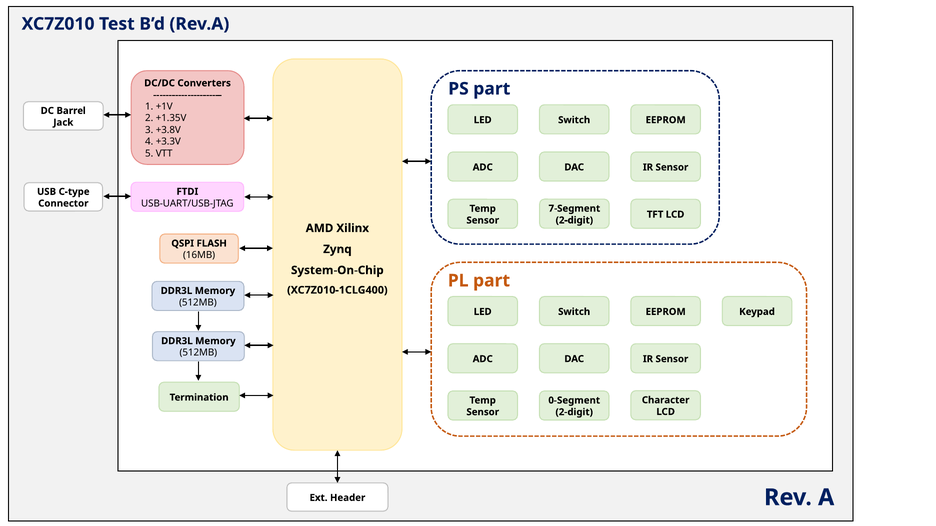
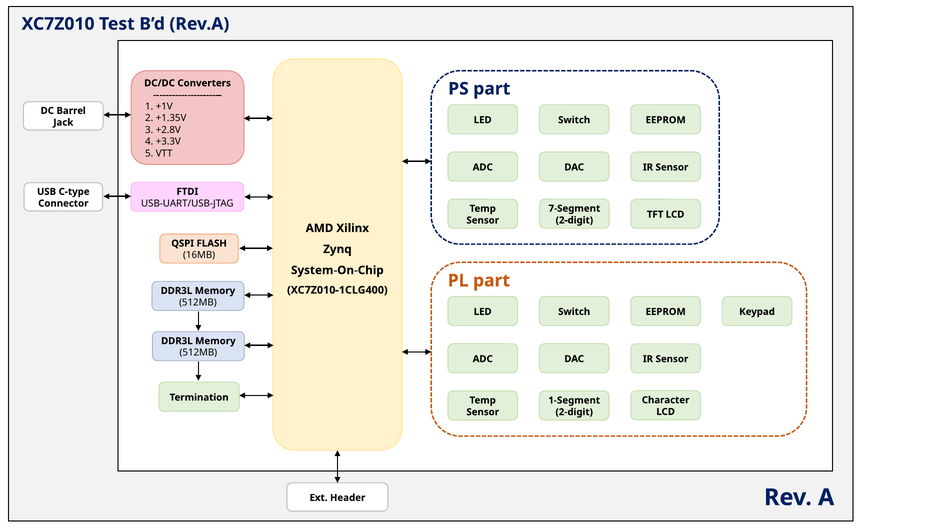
+3.8V: +3.8V -> +2.8V
0-Segment: 0-Segment -> 1-Segment
